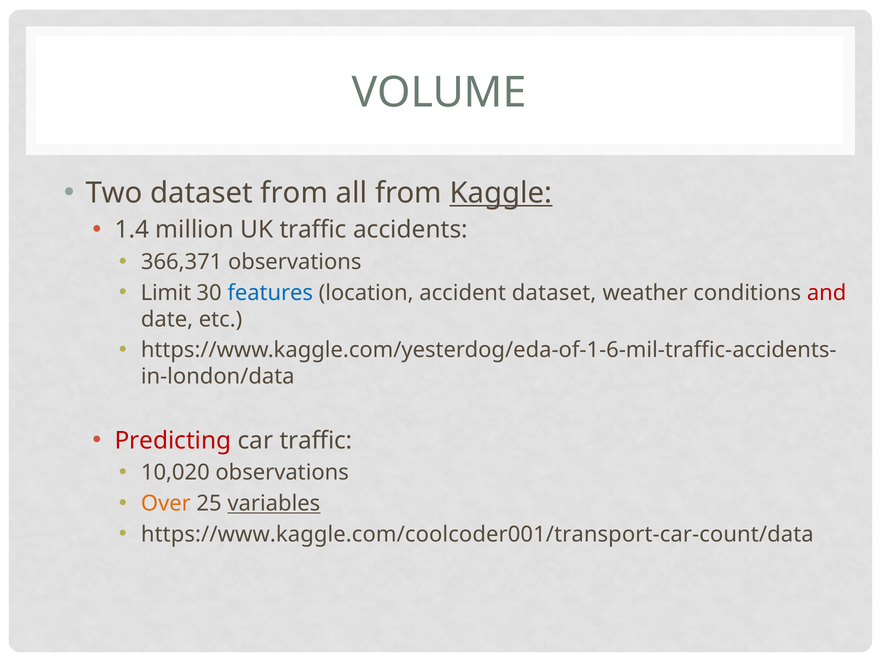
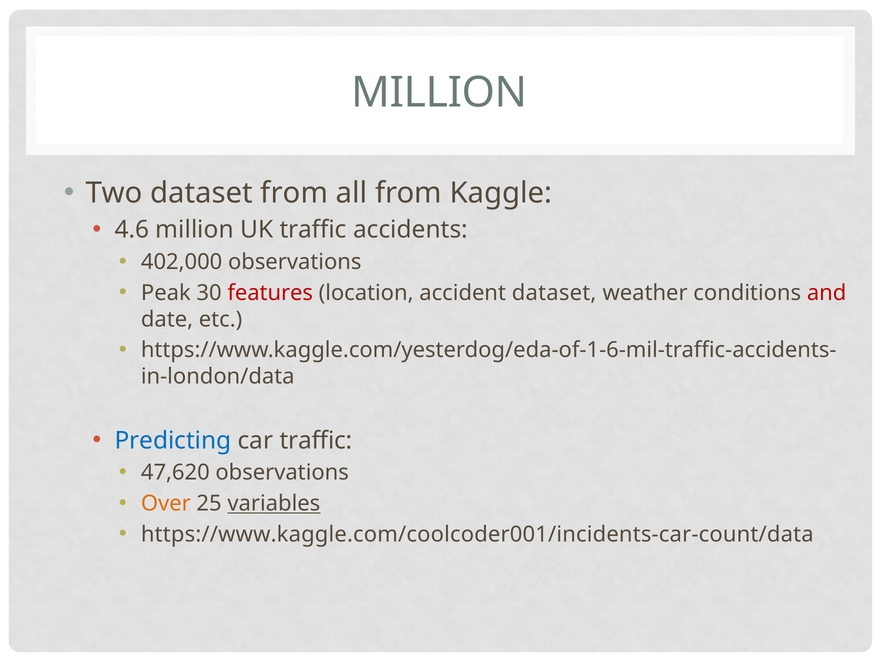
VOLUME at (439, 92): VOLUME -> MILLION
Kaggle underline: present -> none
1.4: 1.4 -> 4.6
366,371: 366,371 -> 402,000
Limit: Limit -> Peak
features colour: blue -> red
Predicting colour: red -> blue
10,020: 10,020 -> 47,620
https://www.kaggle.com/coolcoder001/transport-car-count/data: https://www.kaggle.com/coolcoder001/transport-car-count/data -> https://www.kaggle.com/coolcoder001/incidents-car-count/data
